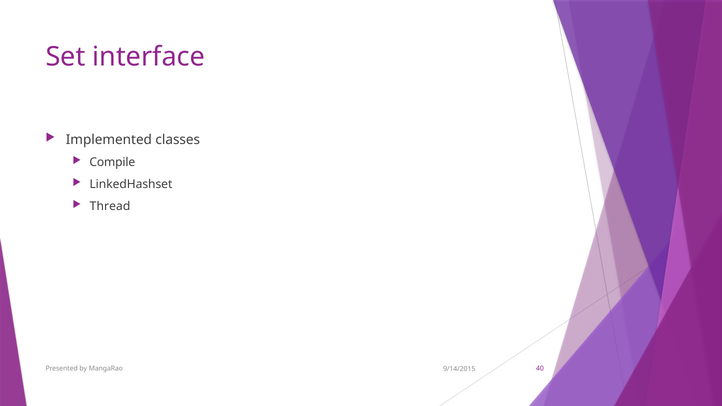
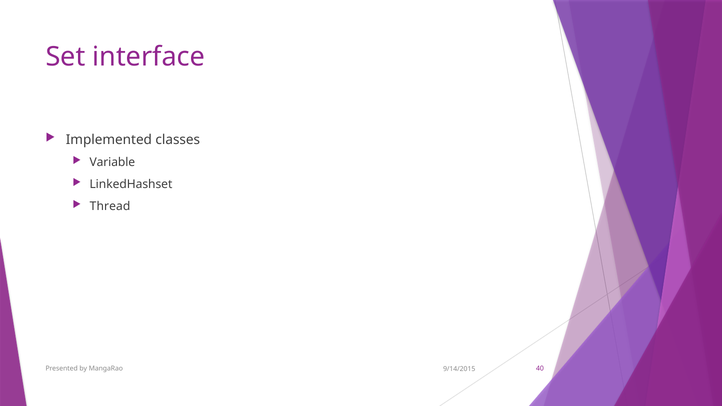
Compile: Compile -> Variable
